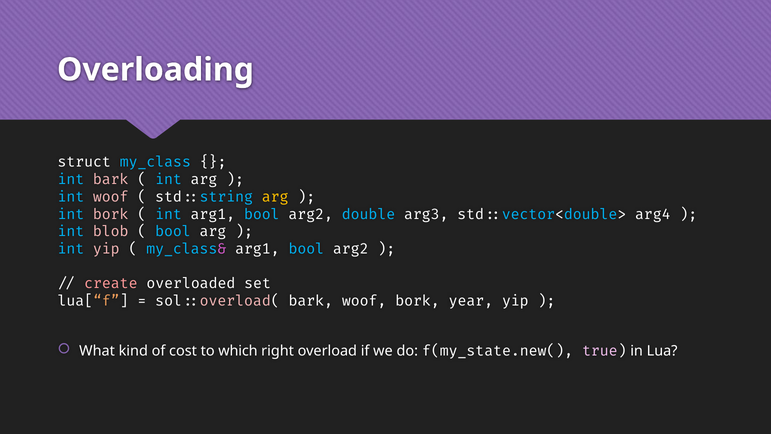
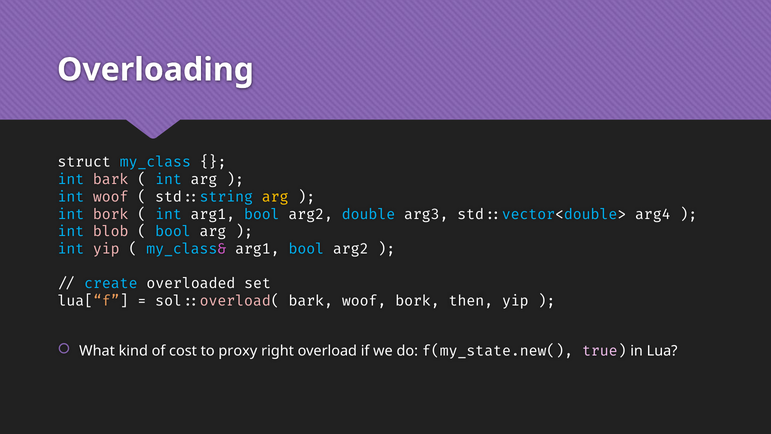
create colour: pink -> light blue
year: year -> then
which: which -> proxy
